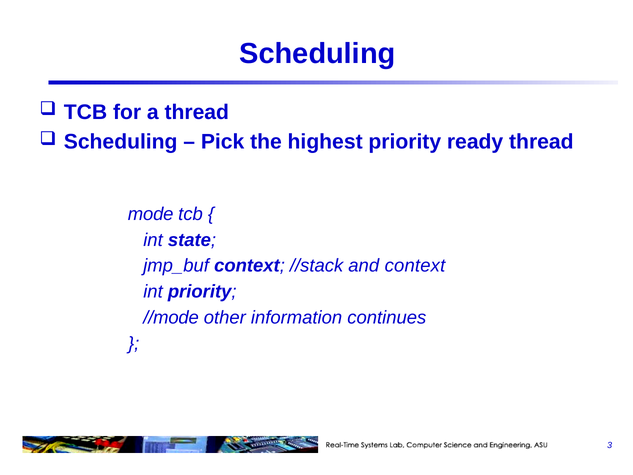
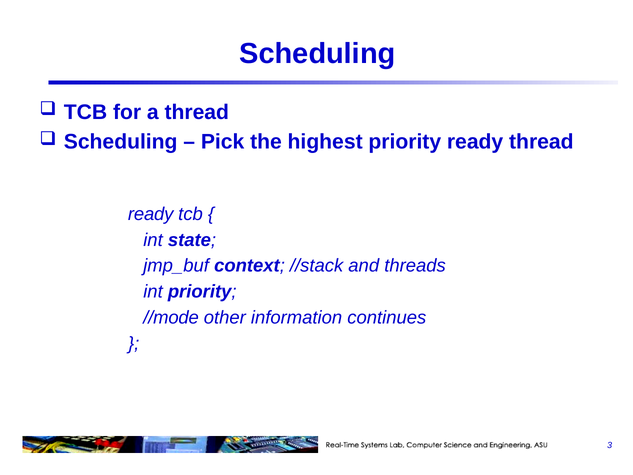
mode at (151, 214): mode -> ready
and context: context -> threads
